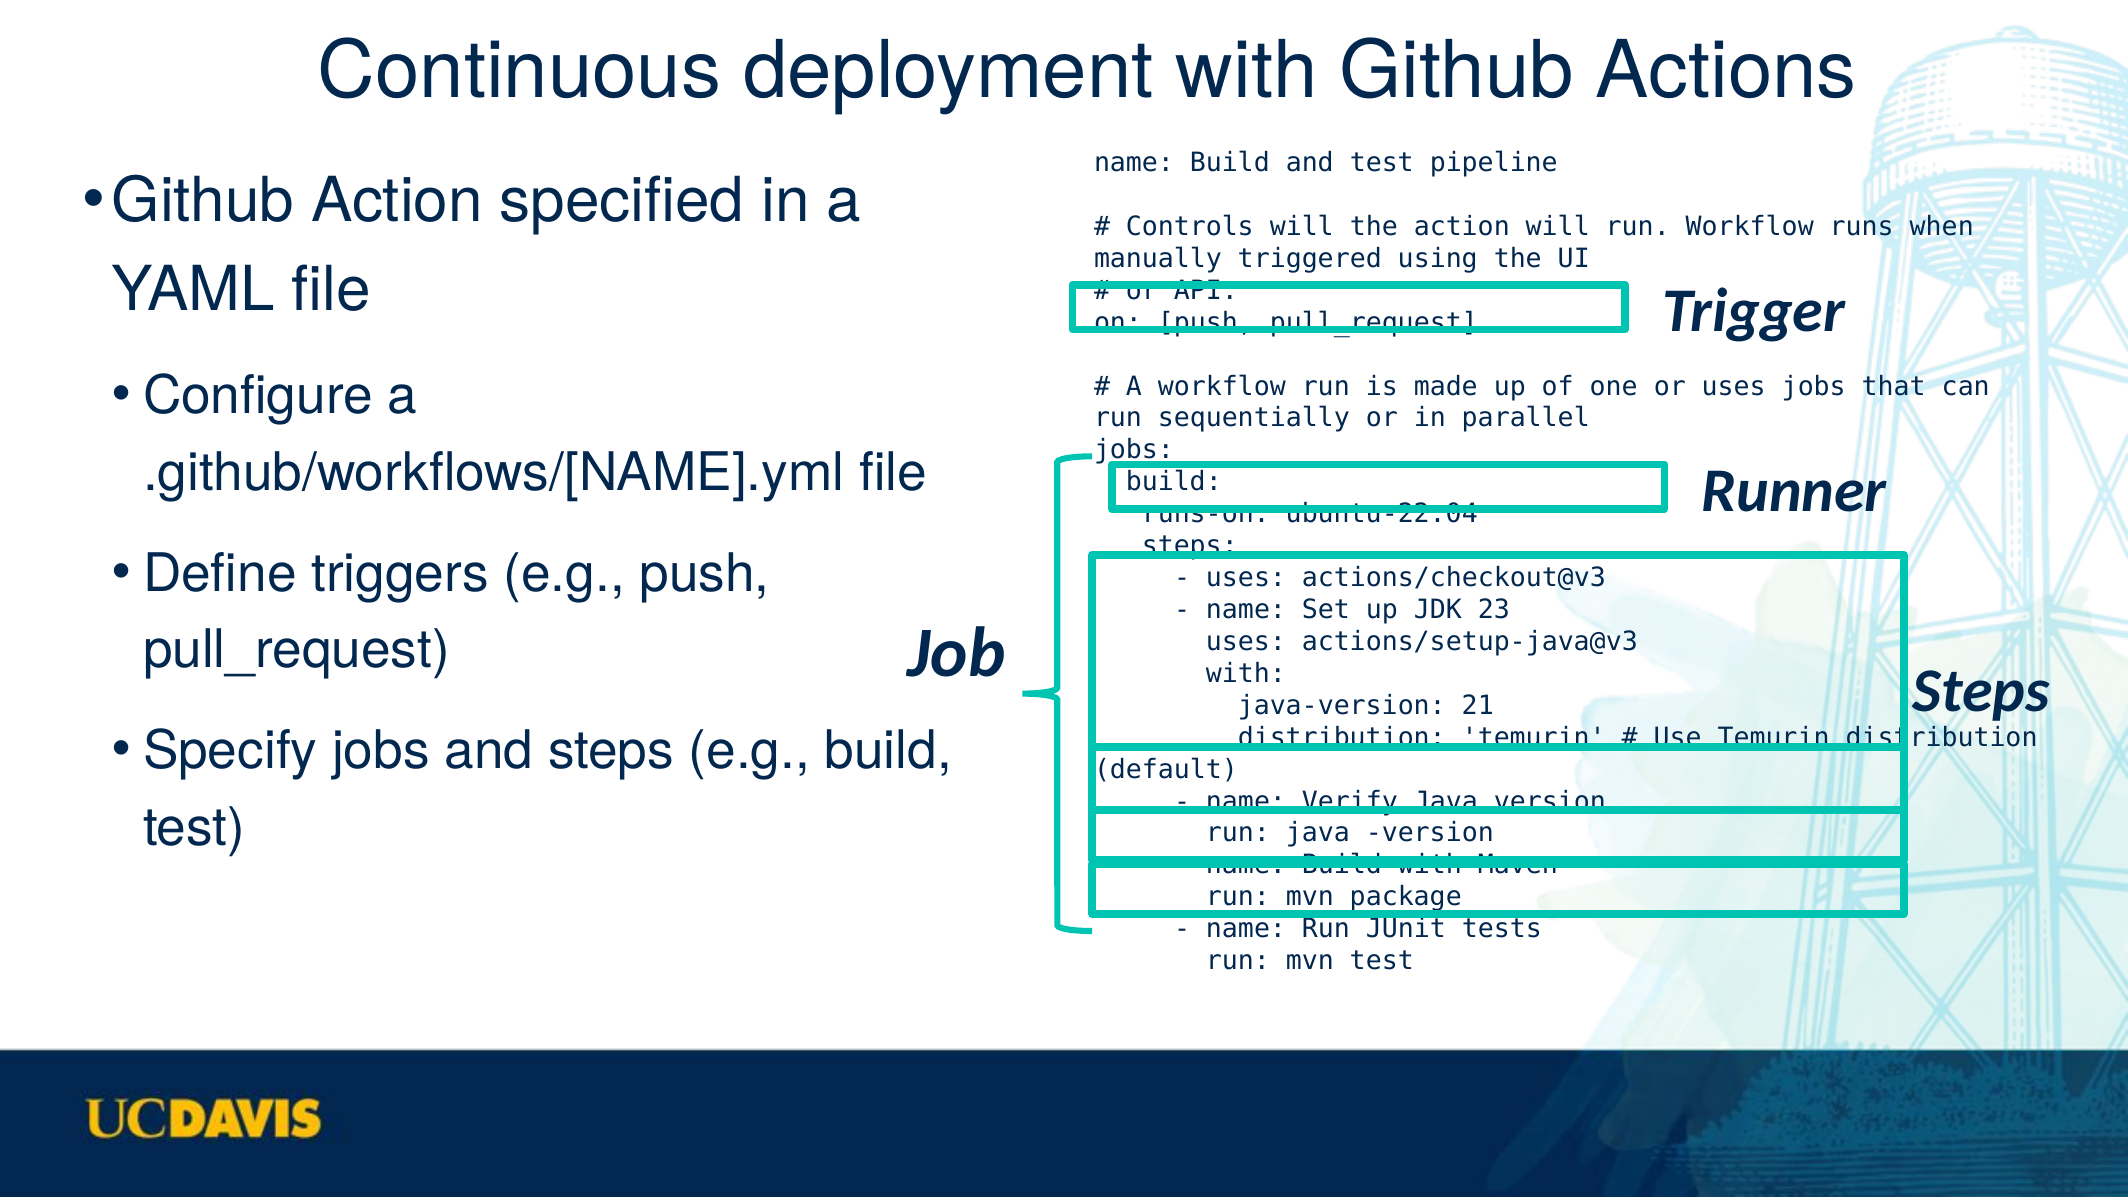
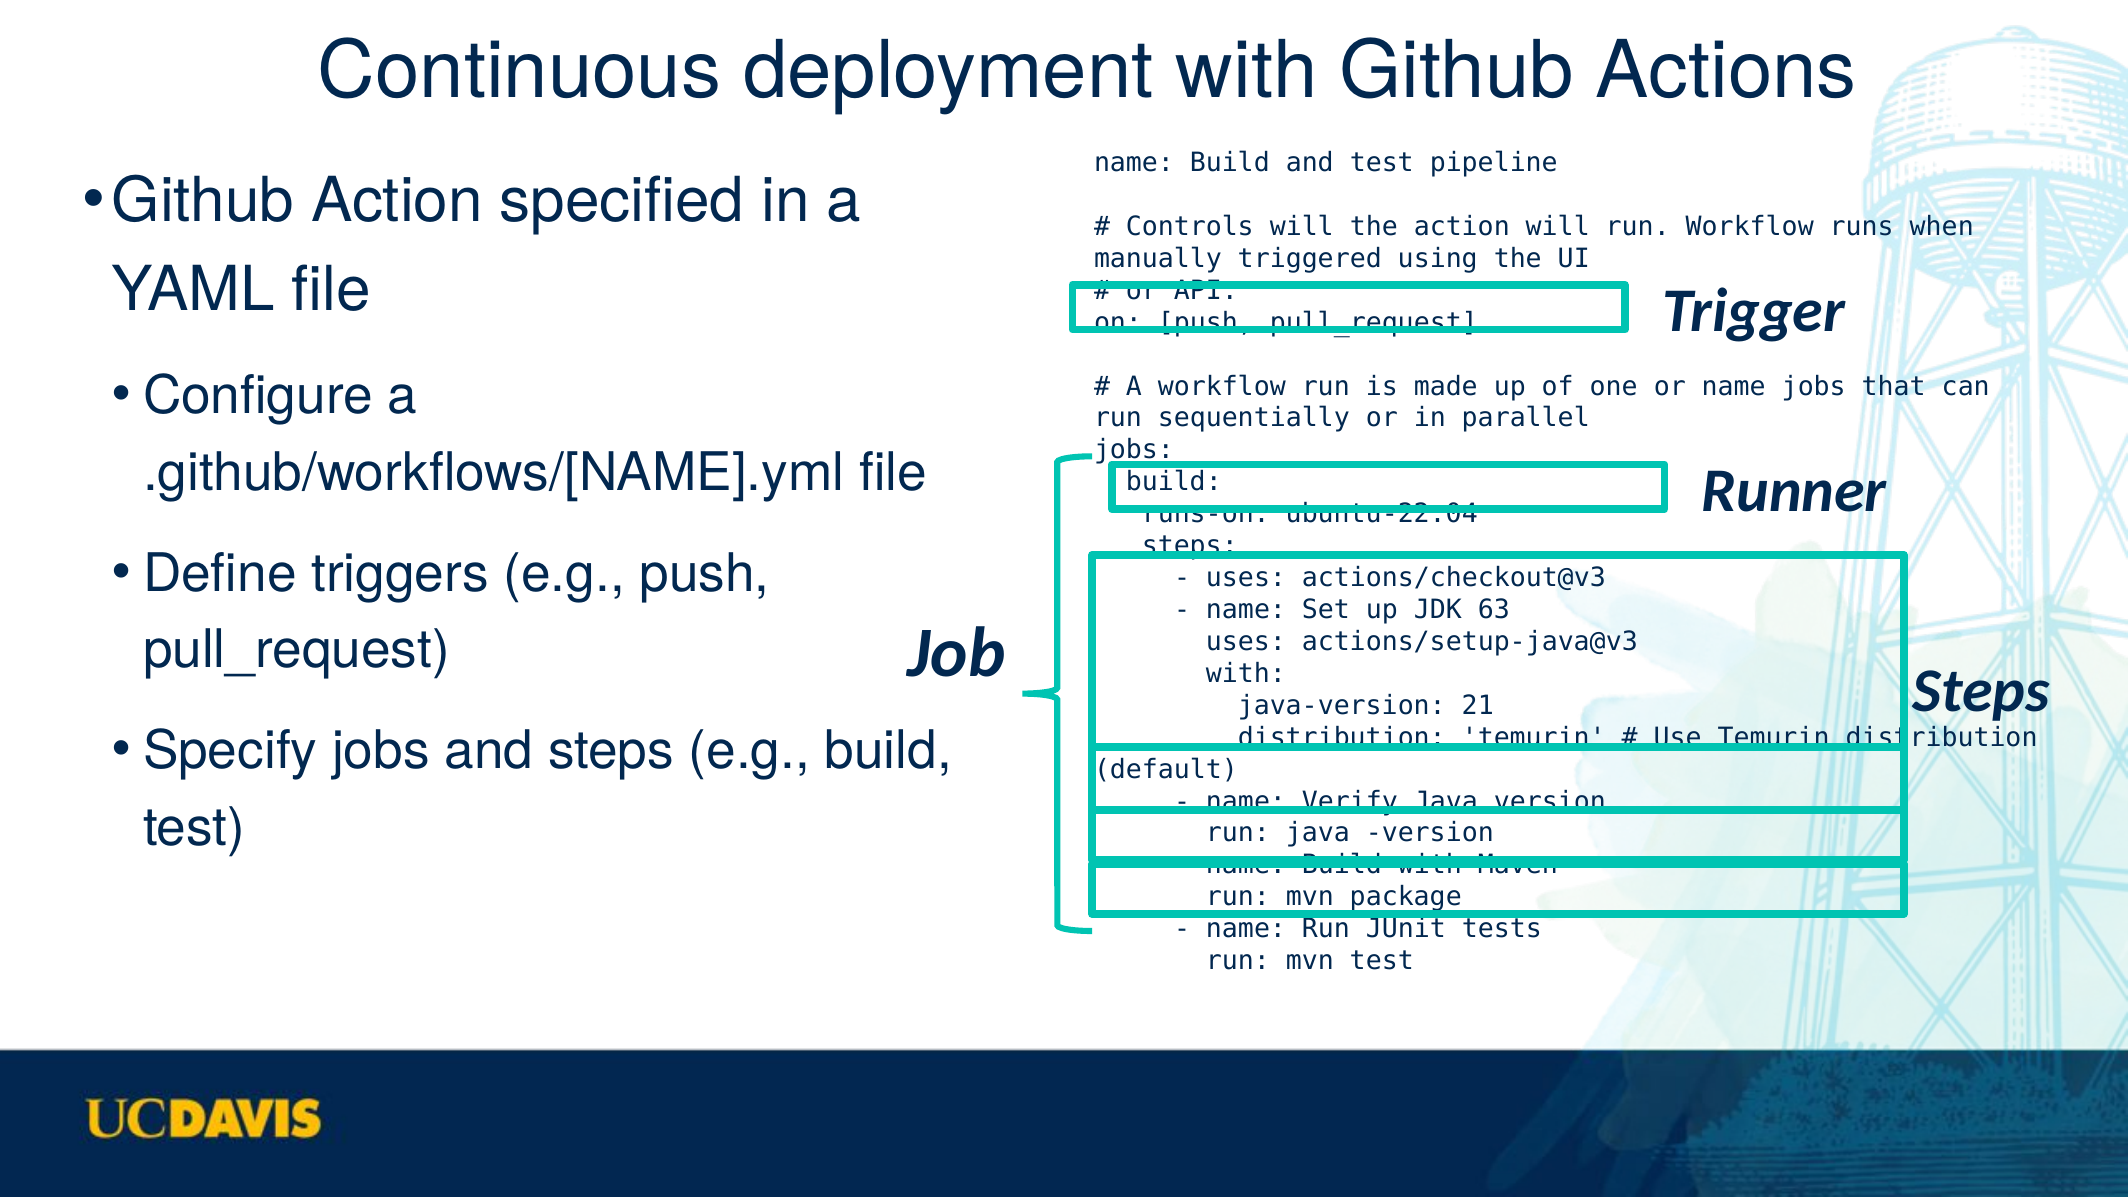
or uses: uses -> name
23: 23 -> 63
